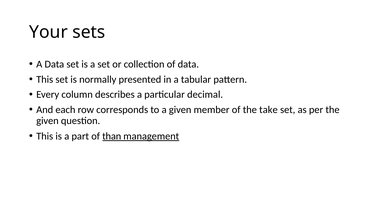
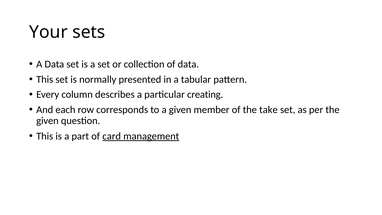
decimal: decimal -> creating
than: than -> card
